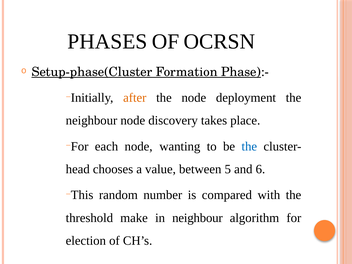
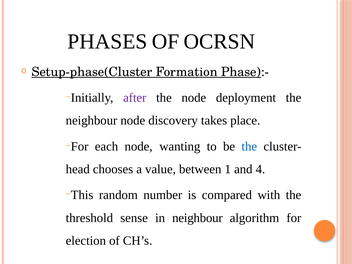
after colour: orange -> purple
5: 5 -> 1
6: 6 -> 4
make: make -> sense
